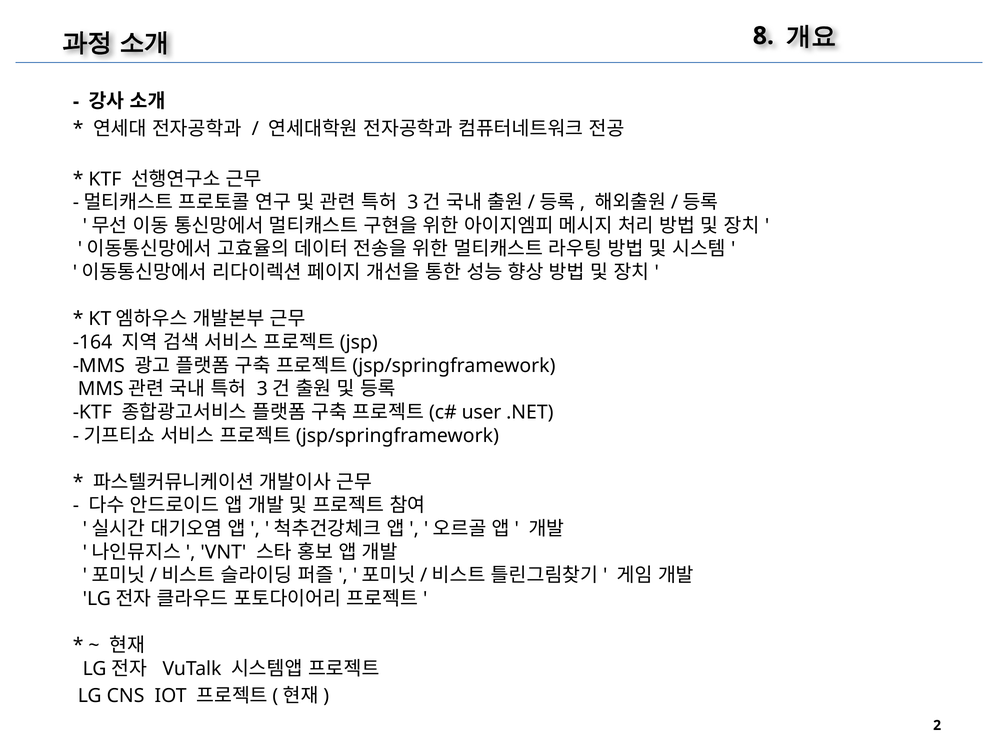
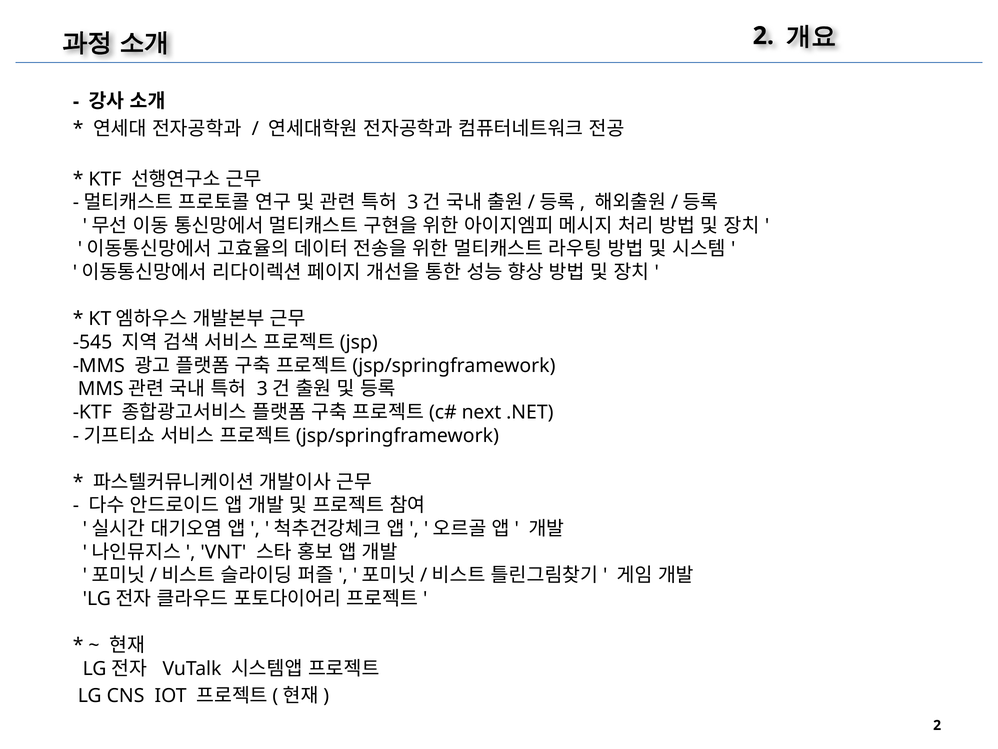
8 at (763, 36): 8 -> 2
-164: -164 -> -545
user: user -> next
